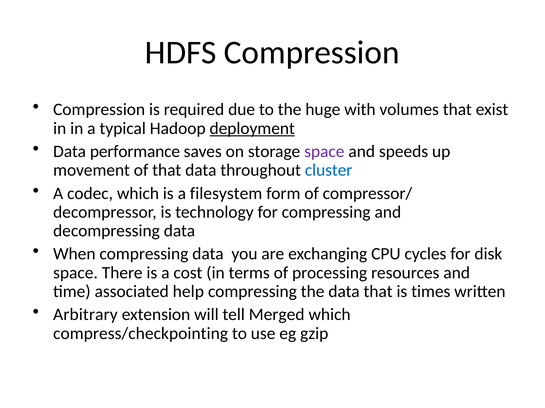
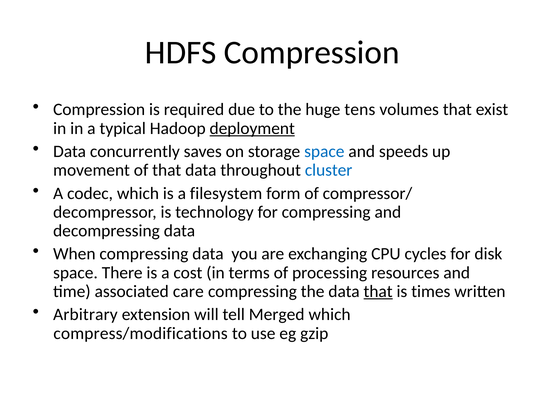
with: with -> tens
performance: performance -> concurrently
space at (324, 152) colour: purple -> blue
help: help -> care
that at (378, 292) underline: none -> present
compress/checkpointing: compress/checkpointing -> compress/modifications
